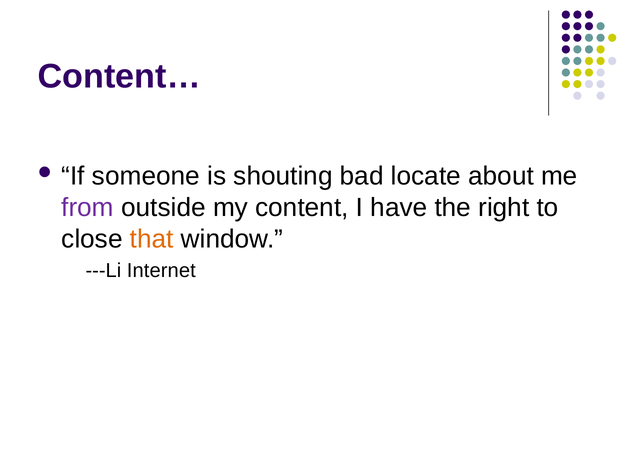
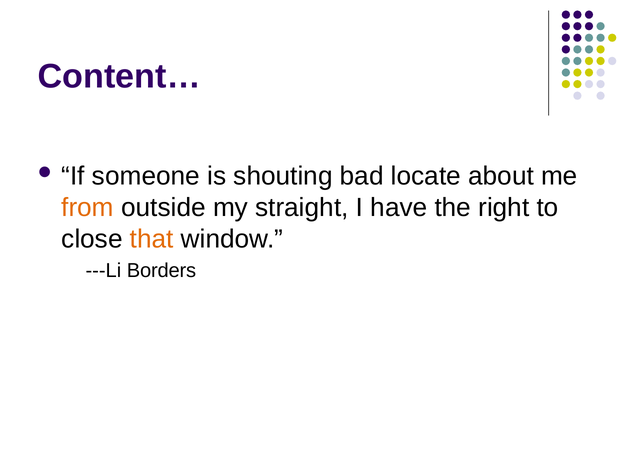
from colour: purple -> orange
content: content -> straight
Internet: Internet -> Borders
